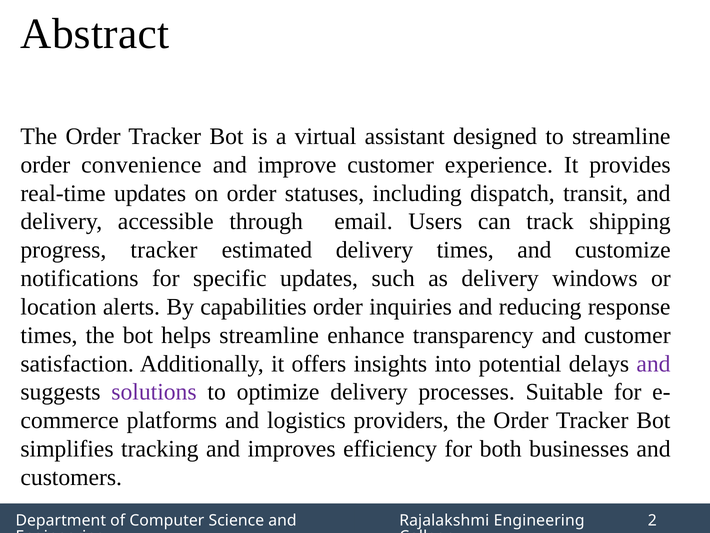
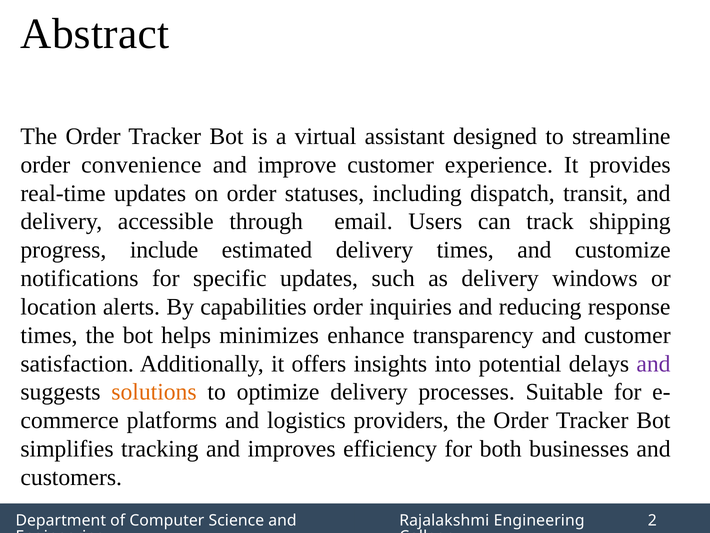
progress tracker: tracker -> include
helps streamline: streamline -> minimizes
solutions colour: purple -> orange
